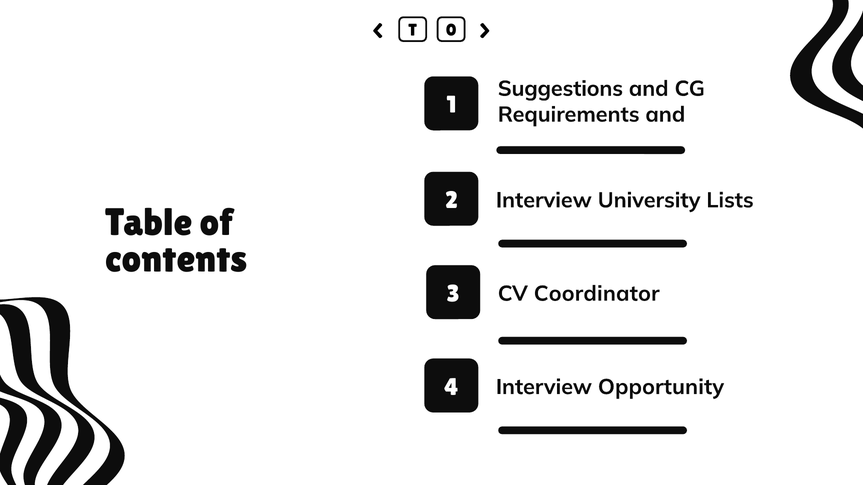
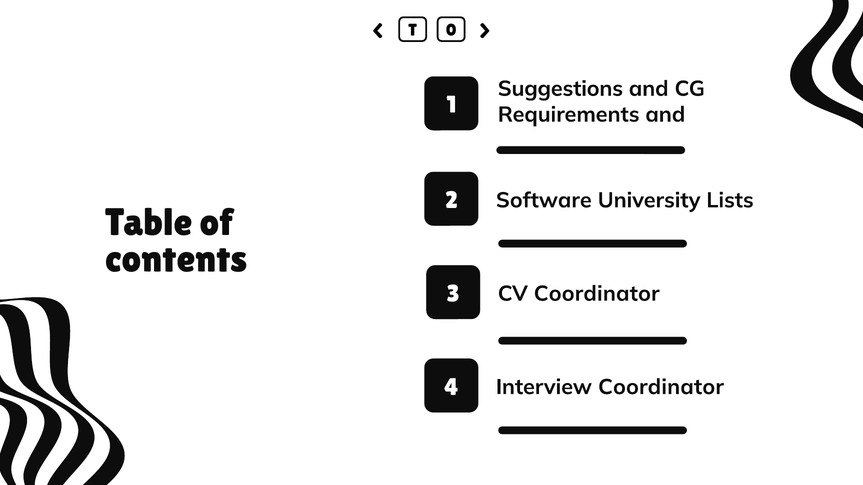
Interview at (544, 200): Interview -> Software
Interview Opportunity: Opportunity -> Coordinator
